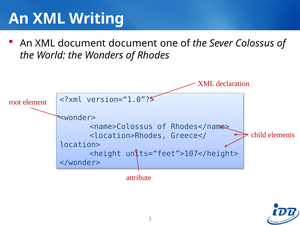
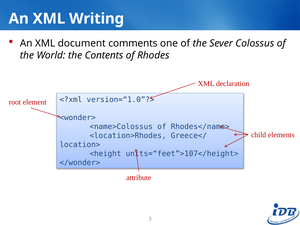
document document: document -> comments
Wonders: Wonders -> Contents
